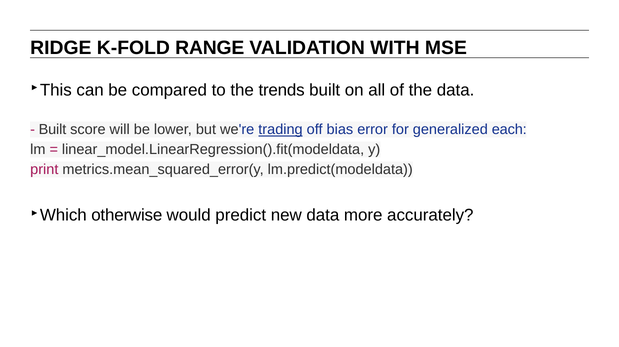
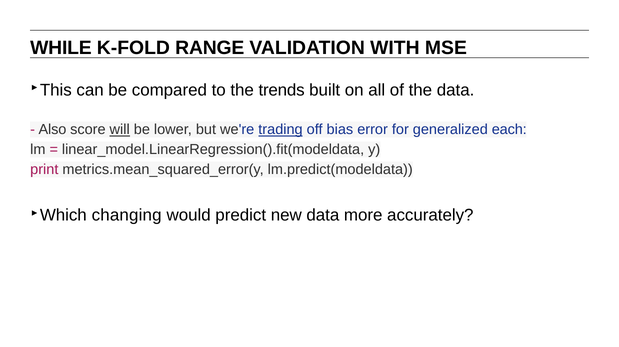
RIDGE: RIDGE -> WHILE
Built at (52, 130): Built -> Also
will underline: none -> present
otherwise: otherwise -> changing
